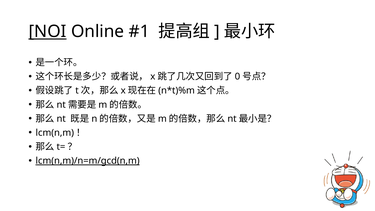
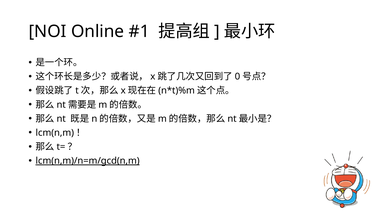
NOI underline: present -> none
